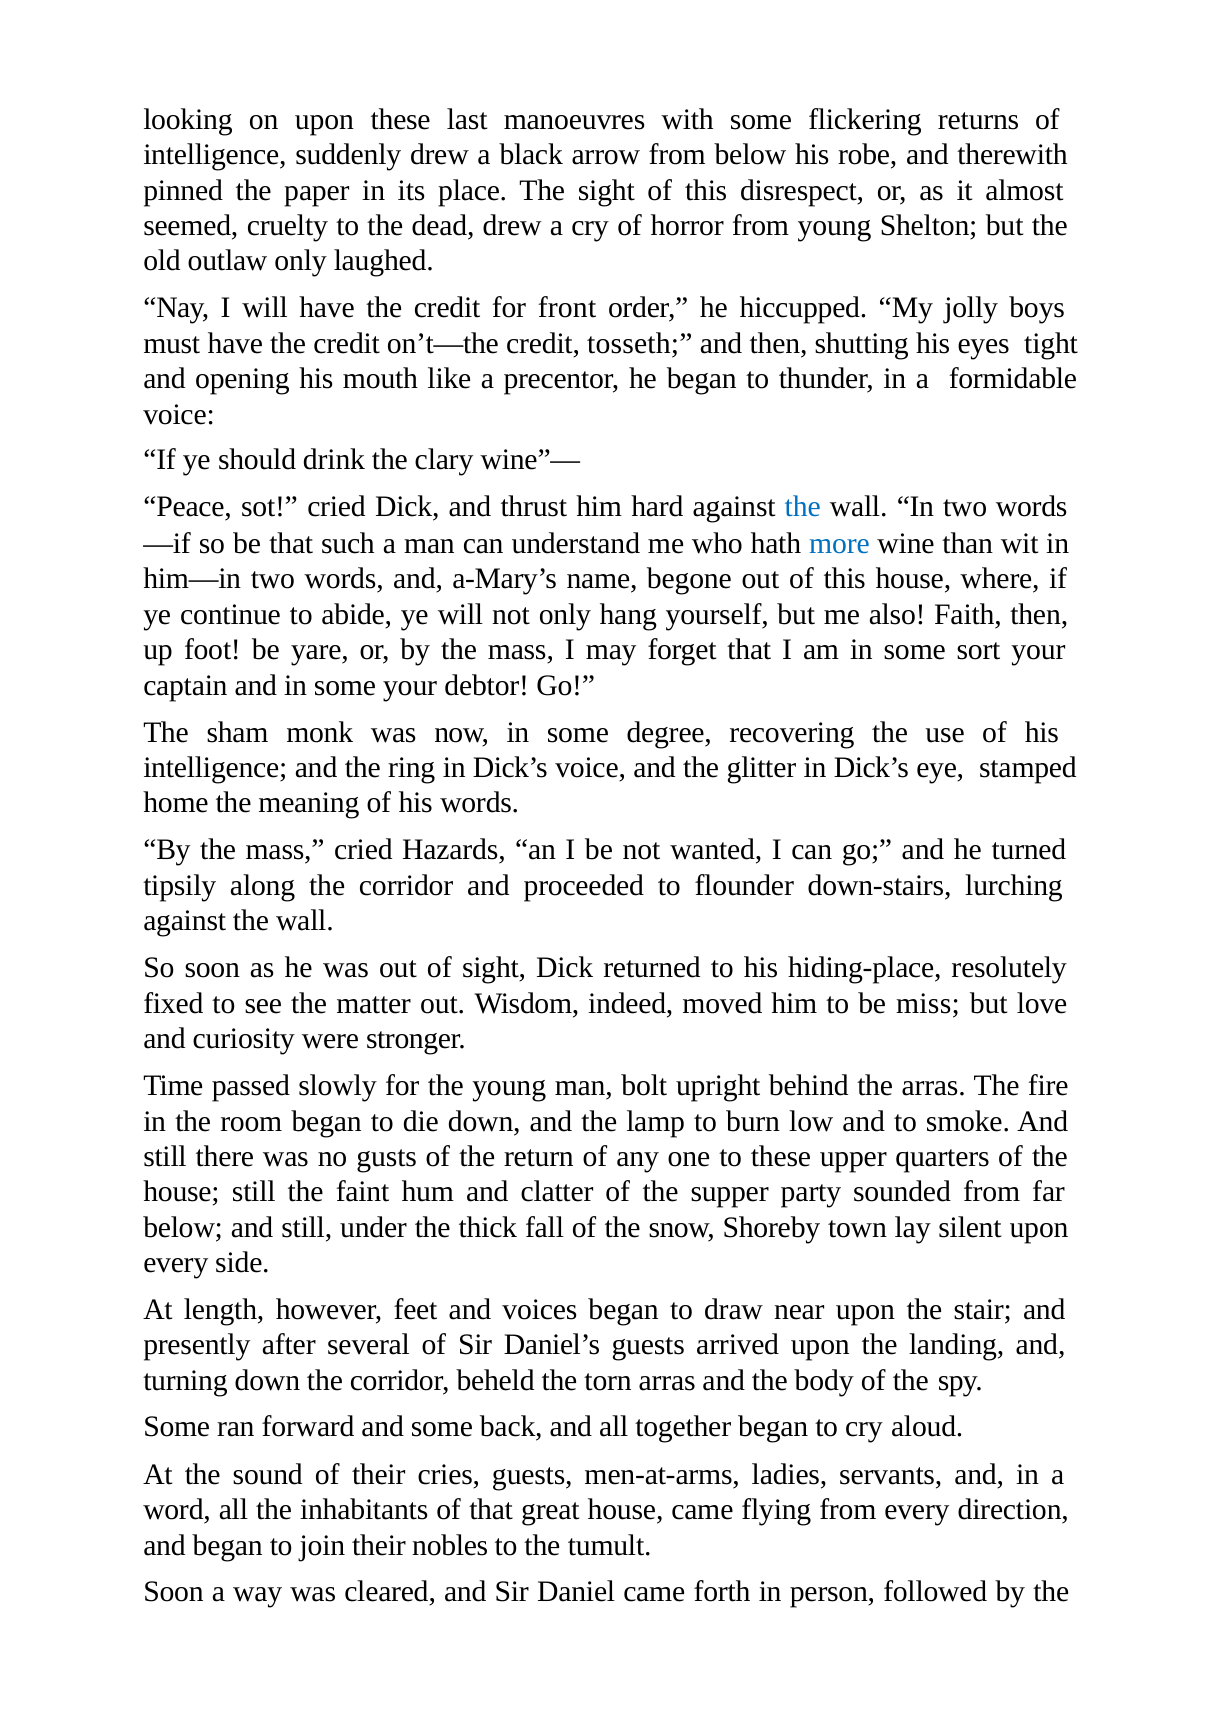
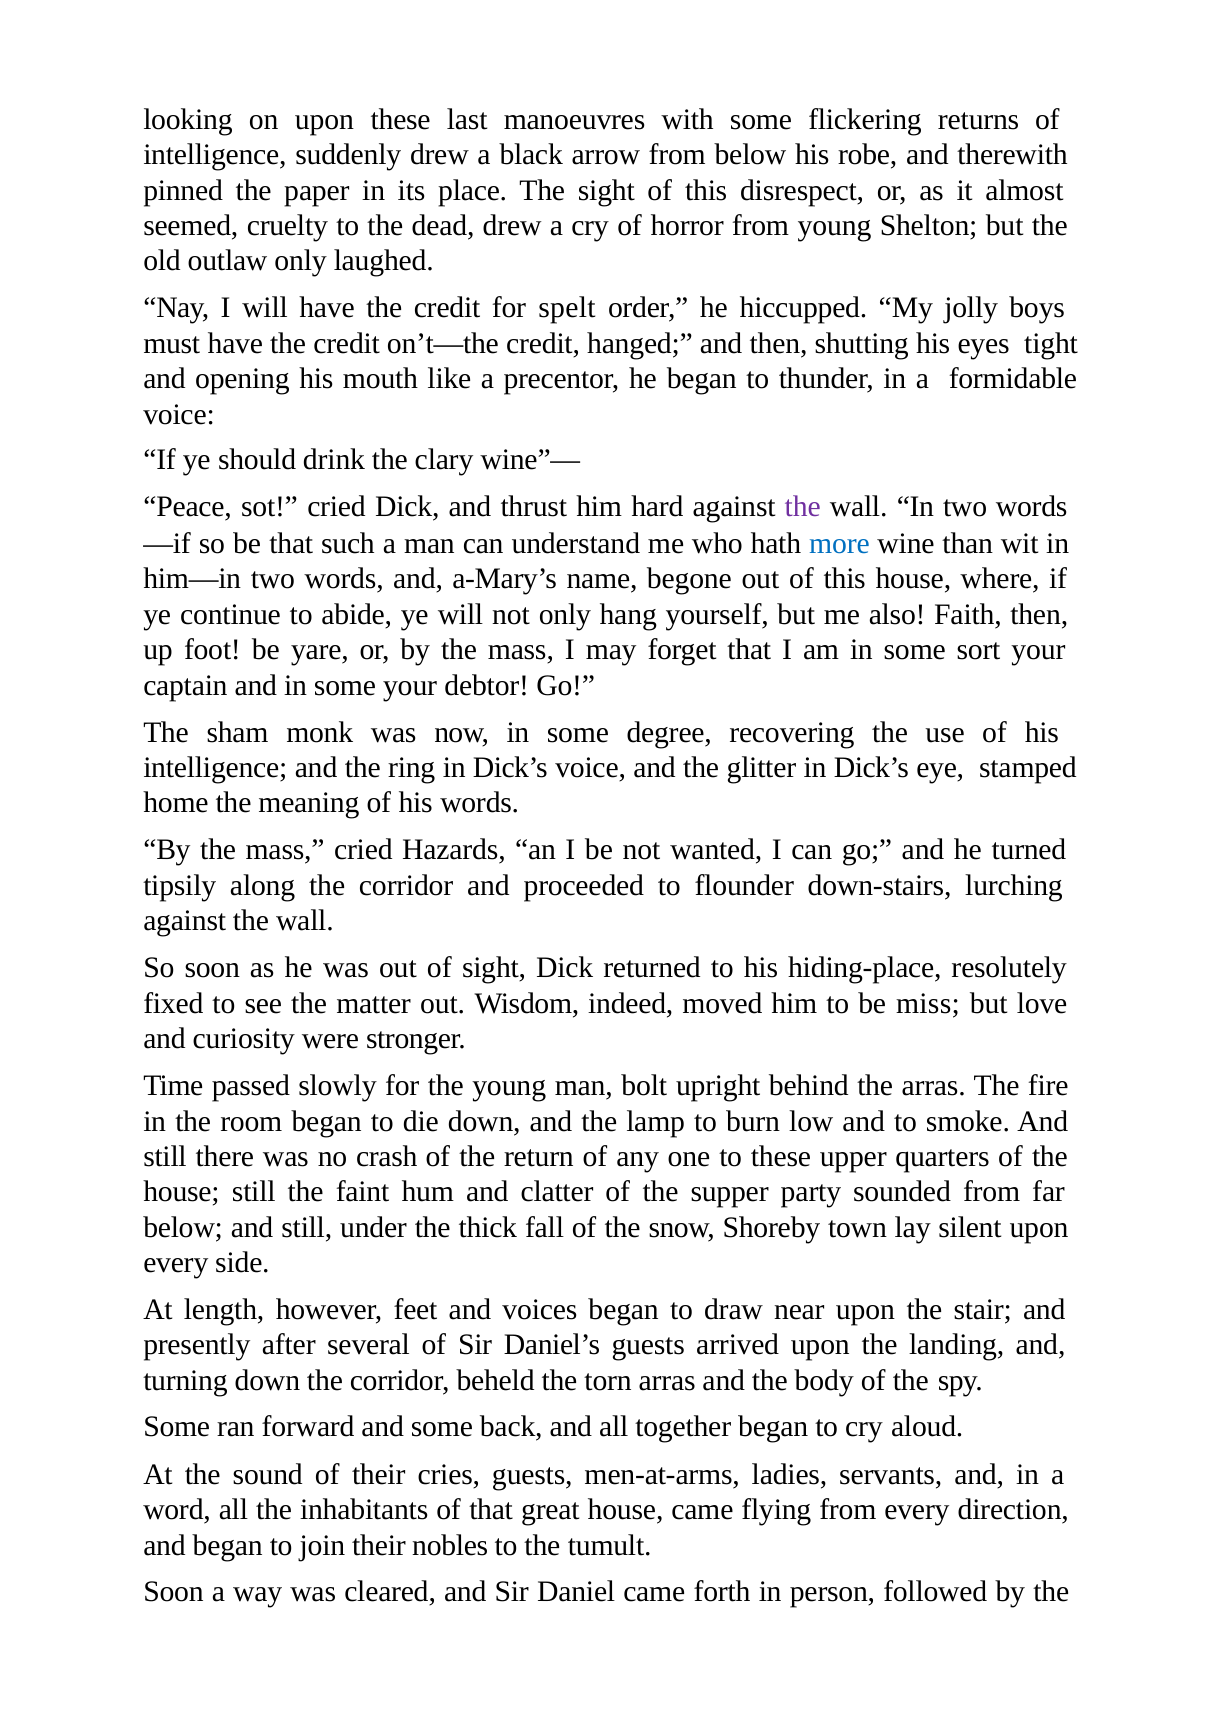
front: front -> spelt
tosseth: tosseth -> hanged
the at (803, 507) colour: blue -> purple
gusts: gusts -> crash
